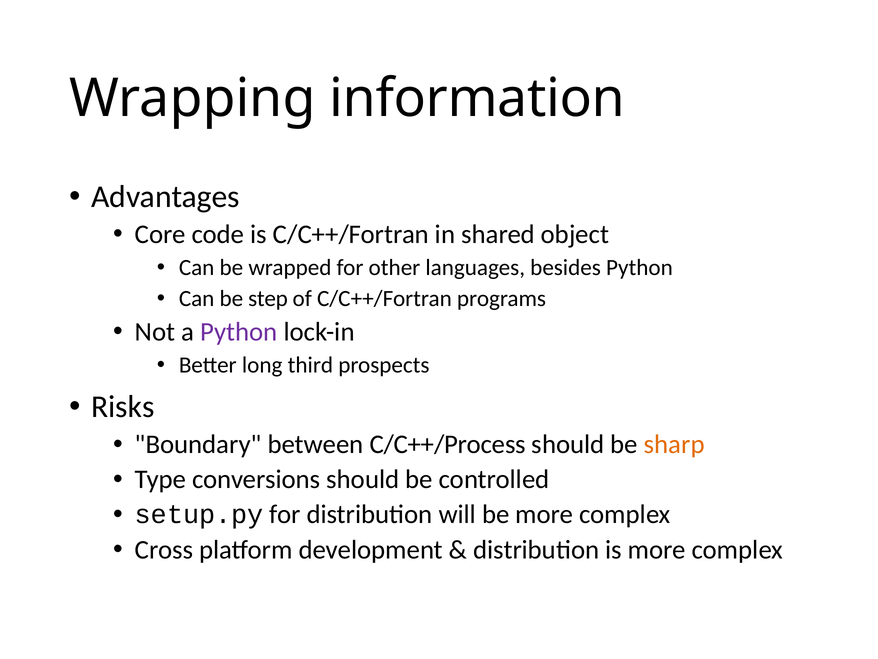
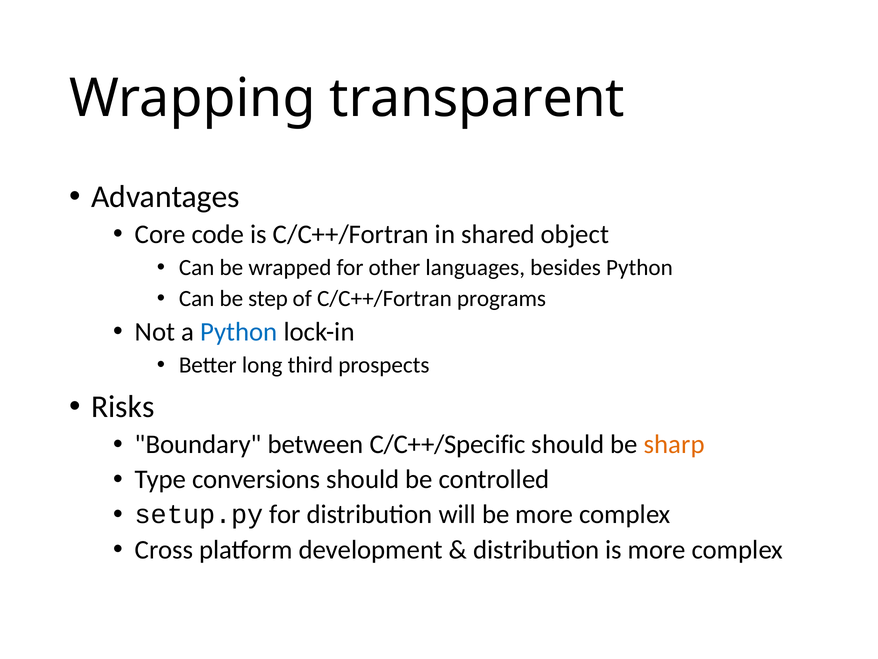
information: information -> transparent
Python at (239, 332) colour: purple -> blue
C/C++/Process: C/C++/Process -> C/C++/Specific
